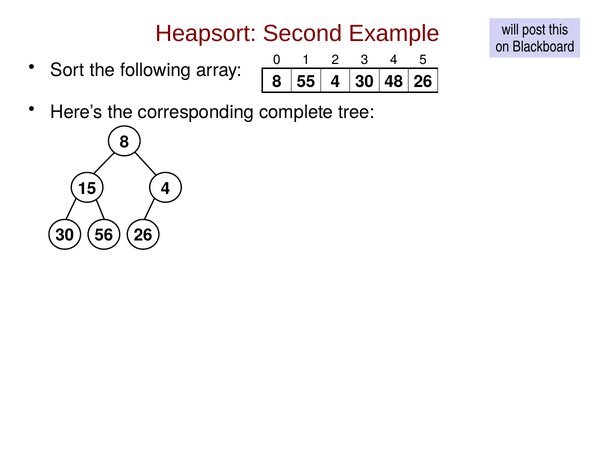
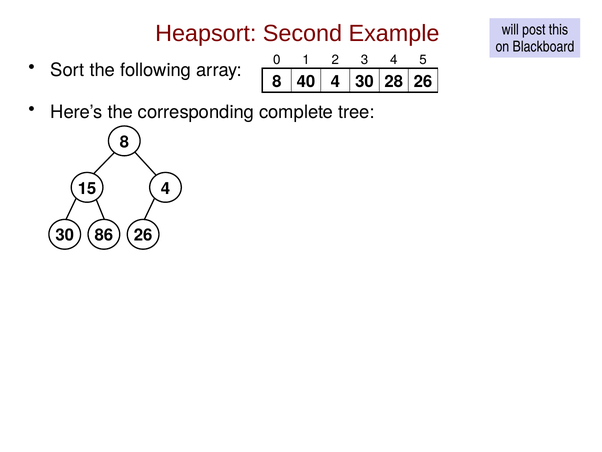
55: 55 -> 40
48: 48 -> 28
56: 56 -> 86
